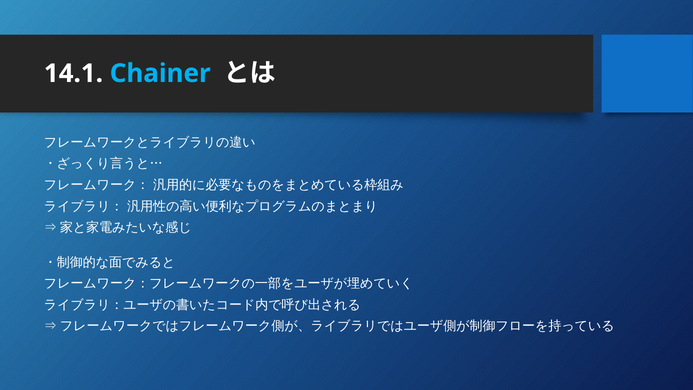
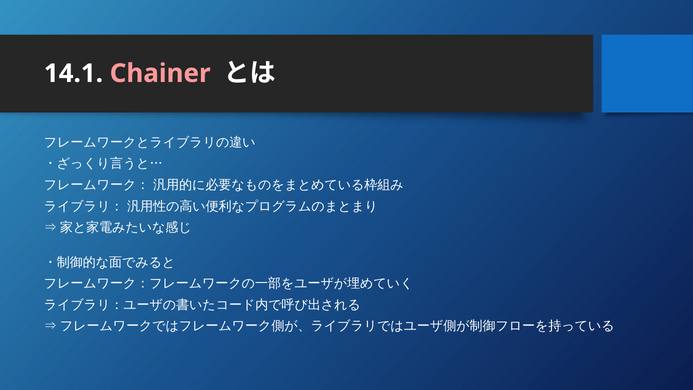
Chainer colour: light blue -> pink
